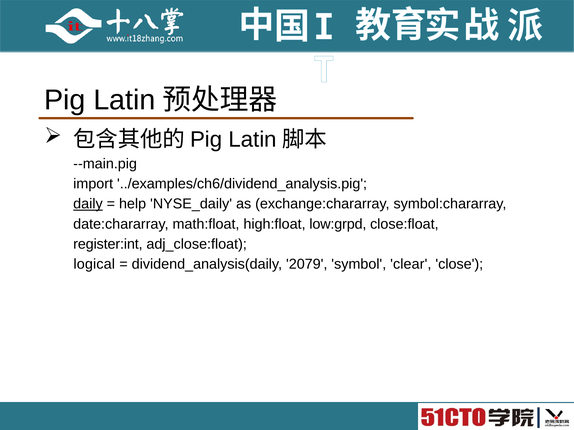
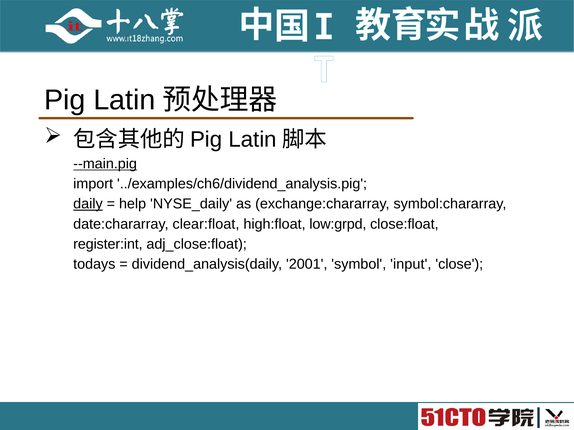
--main.pig underline: none -> present
math:float: math:float -> clear:float
logical: logical -> todays
2079: 2079 -> 2001
clear: clear -> input
